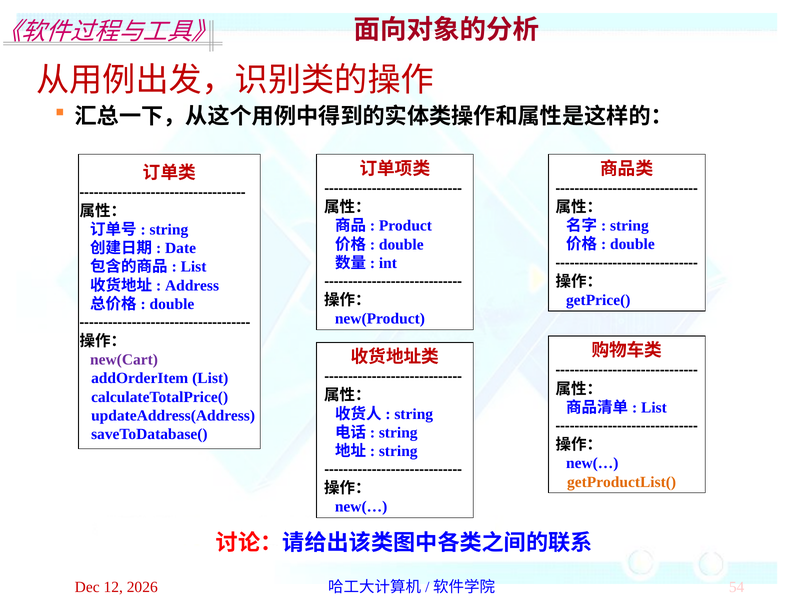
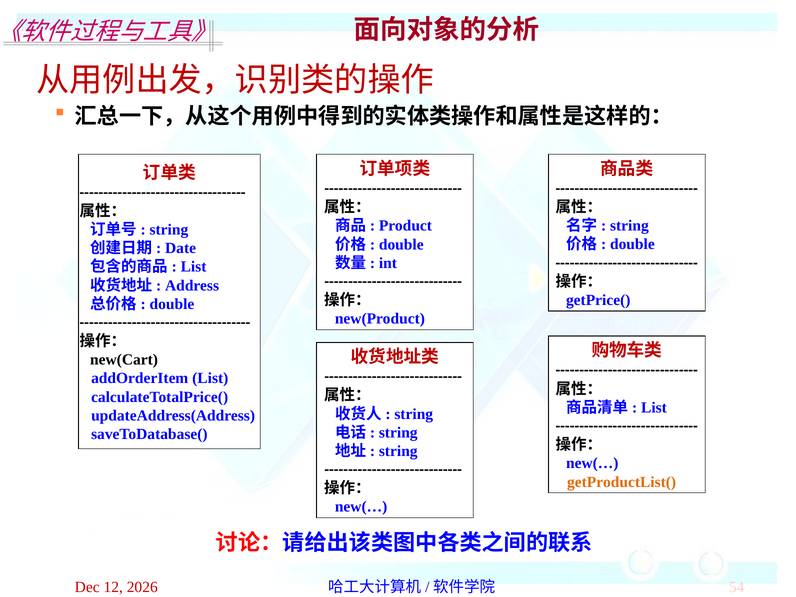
new(Cart colour: purple -> black
